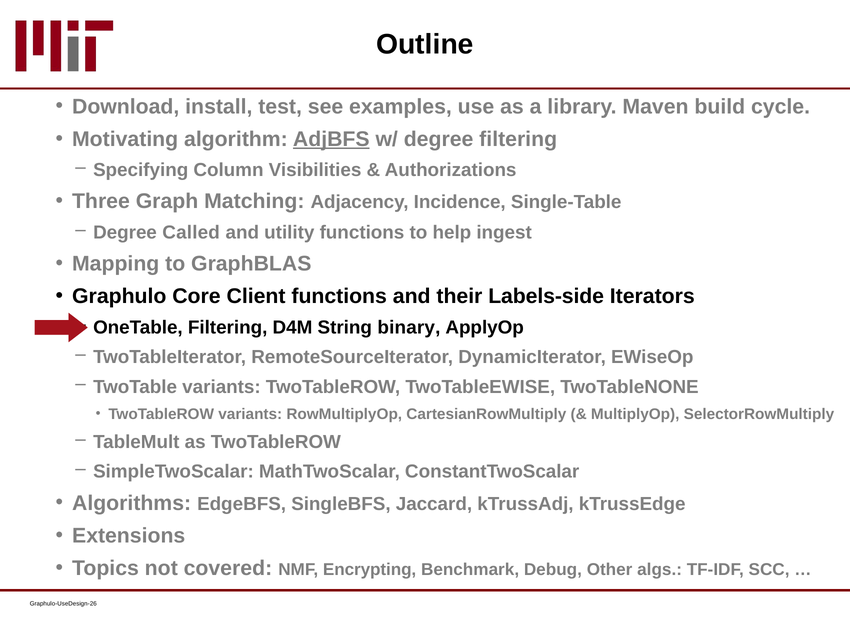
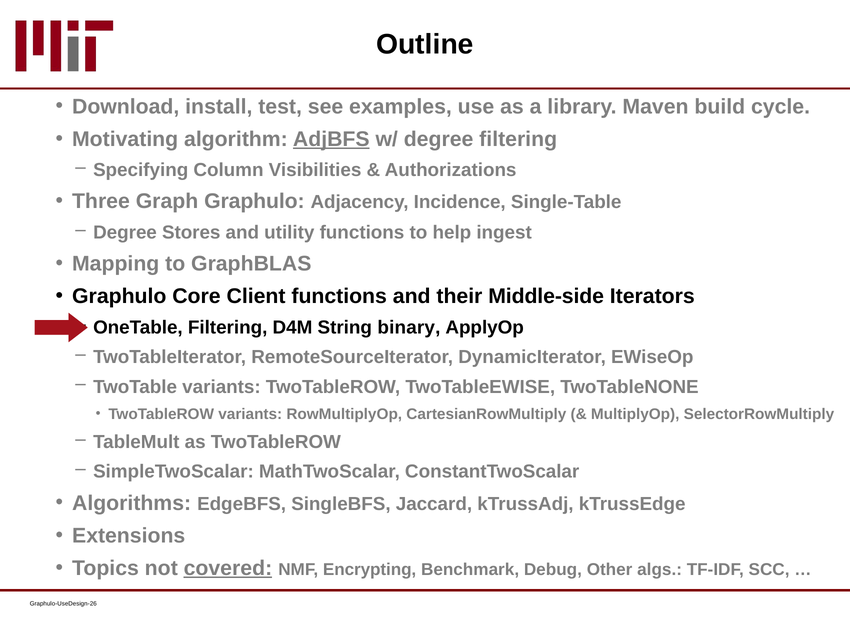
Graph Matching: Matching -> Graphulo
Called: Called -> Stores
Labels-side: Labels-side -> Middle-side
covered underline: none -> present
